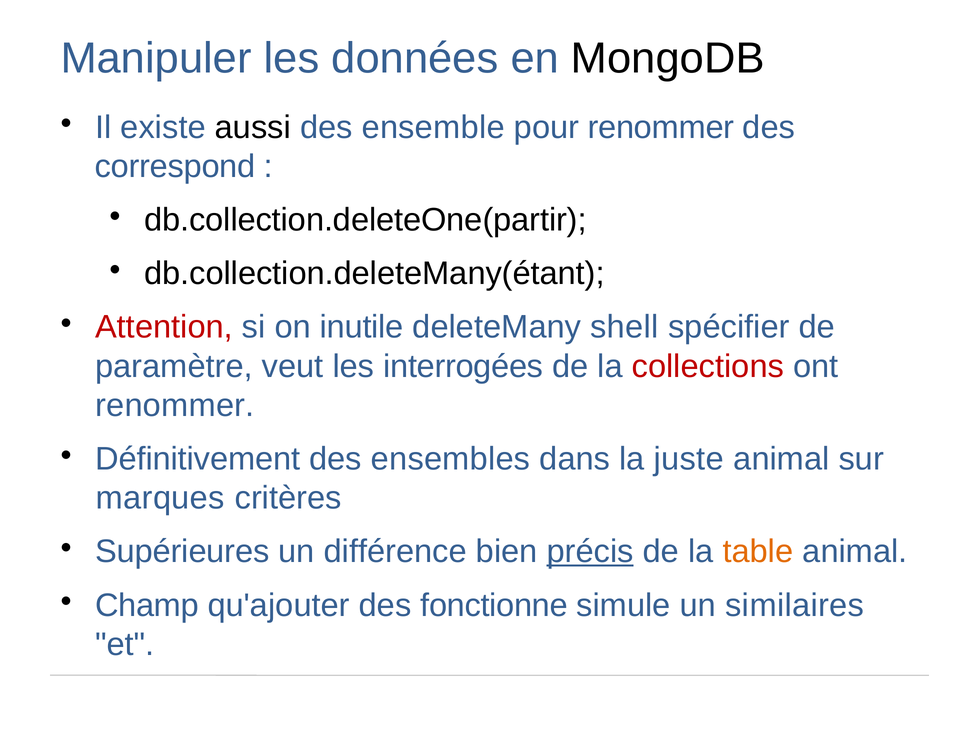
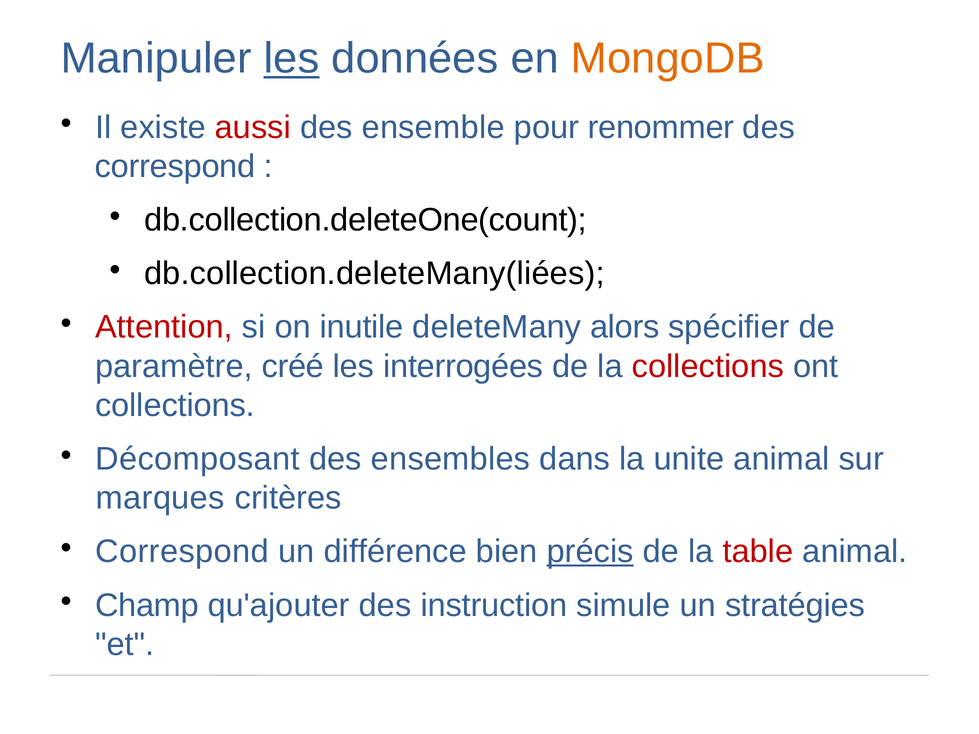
les at (291, 59) underline: none -> present
MongoDB colour: black -> orange
aussi colour: black -> red
db.collection.deleteOne(partir: db.collection.deleteOne(partir -> db.collection.deleteOne(count
db.collection.deleteMany(étant: db.collection.deleteMany(étant -> db.collection.deleteMany(liées
shell: shell -> alors
veut: veut -> créé
renommer at (175, 406): renommer -> collections
Définitivement: Définitivement -> Décomposant
juste: juste -> unite
Supérieures at (182, 552): Supérieures -> Correspond
table colour: orange -> red
fonctionne: fonctionne -> instruction
similaires: similaires -> stratégies
